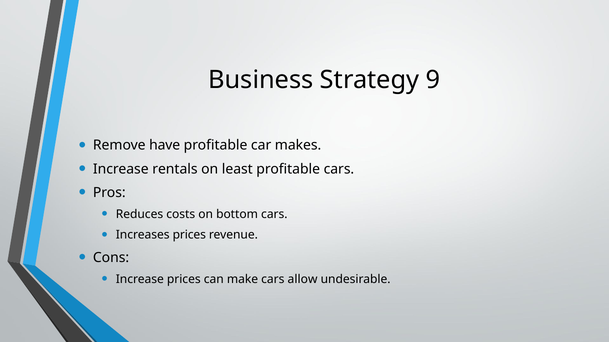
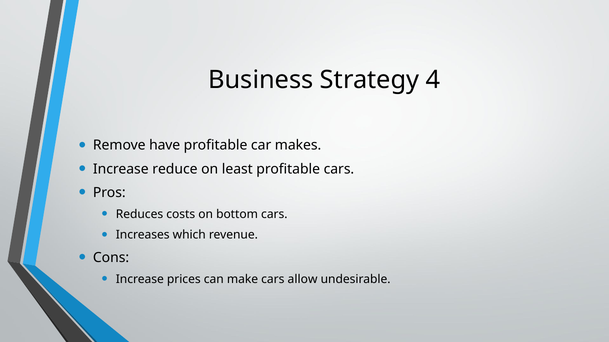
9: 9 -> 4
rentals: rentals -> reduce
Increases prices: prices -> which
